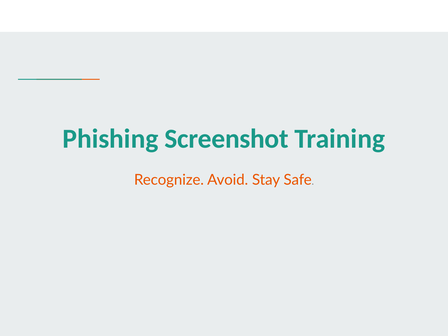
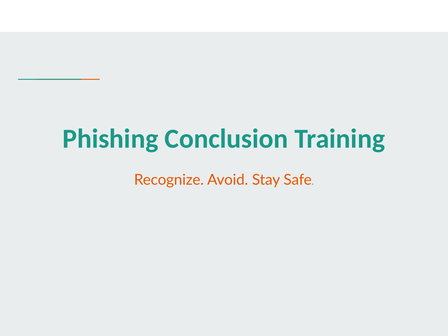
Screenshot: Screenshot -> Conclusion
